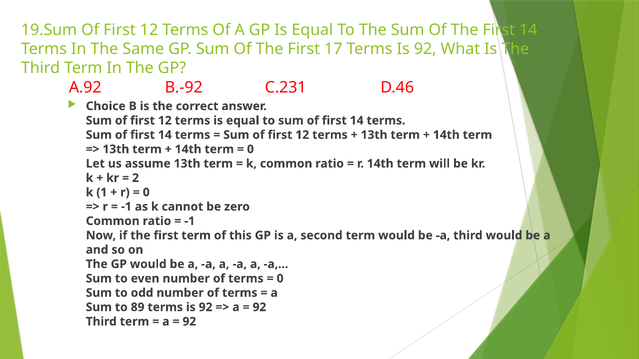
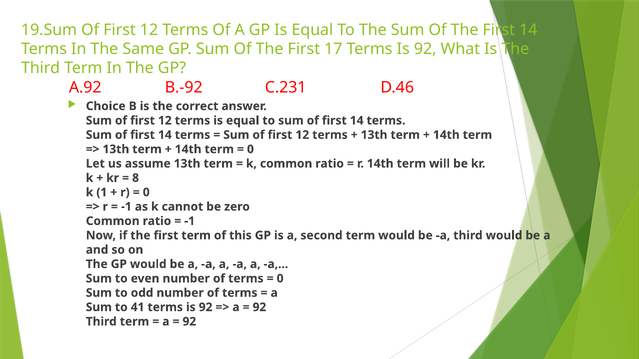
2: 2 -> 8
89: 89 -> 41
